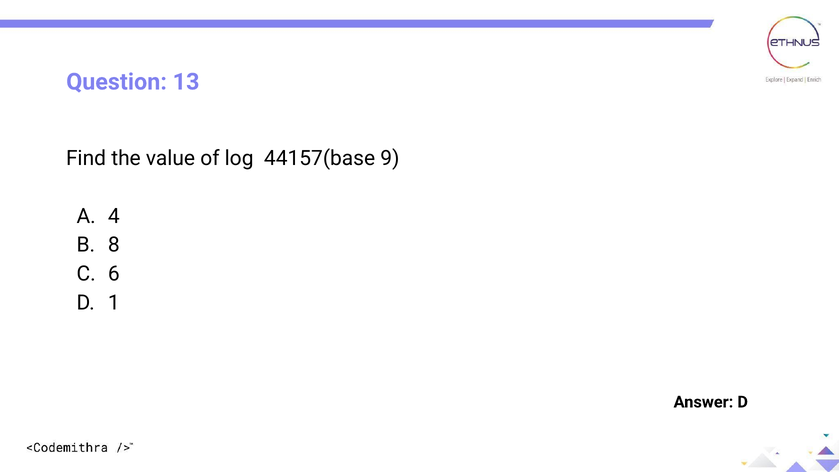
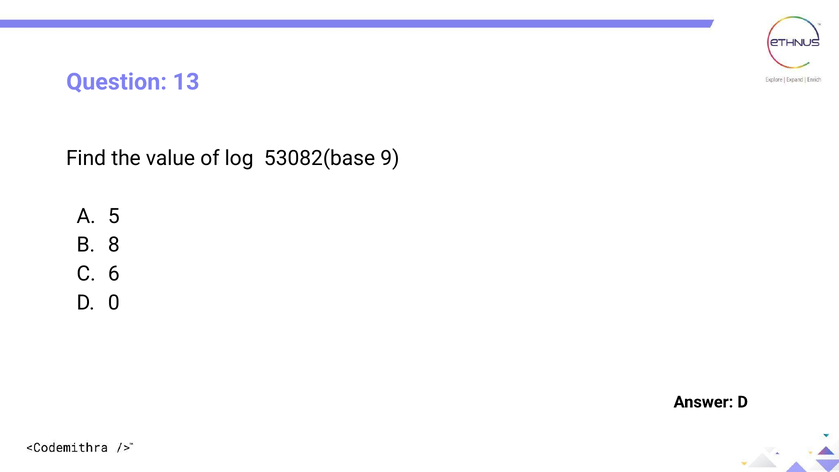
44157(base: 44157(base -> 53082(base
4: 4 -> 5
1: 1 -> 0
